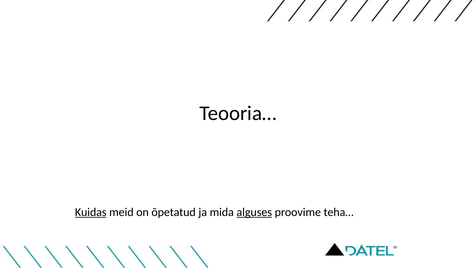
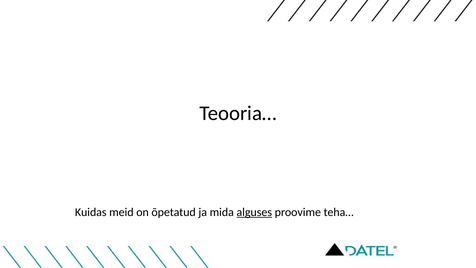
Kuidas underline: present -> none
